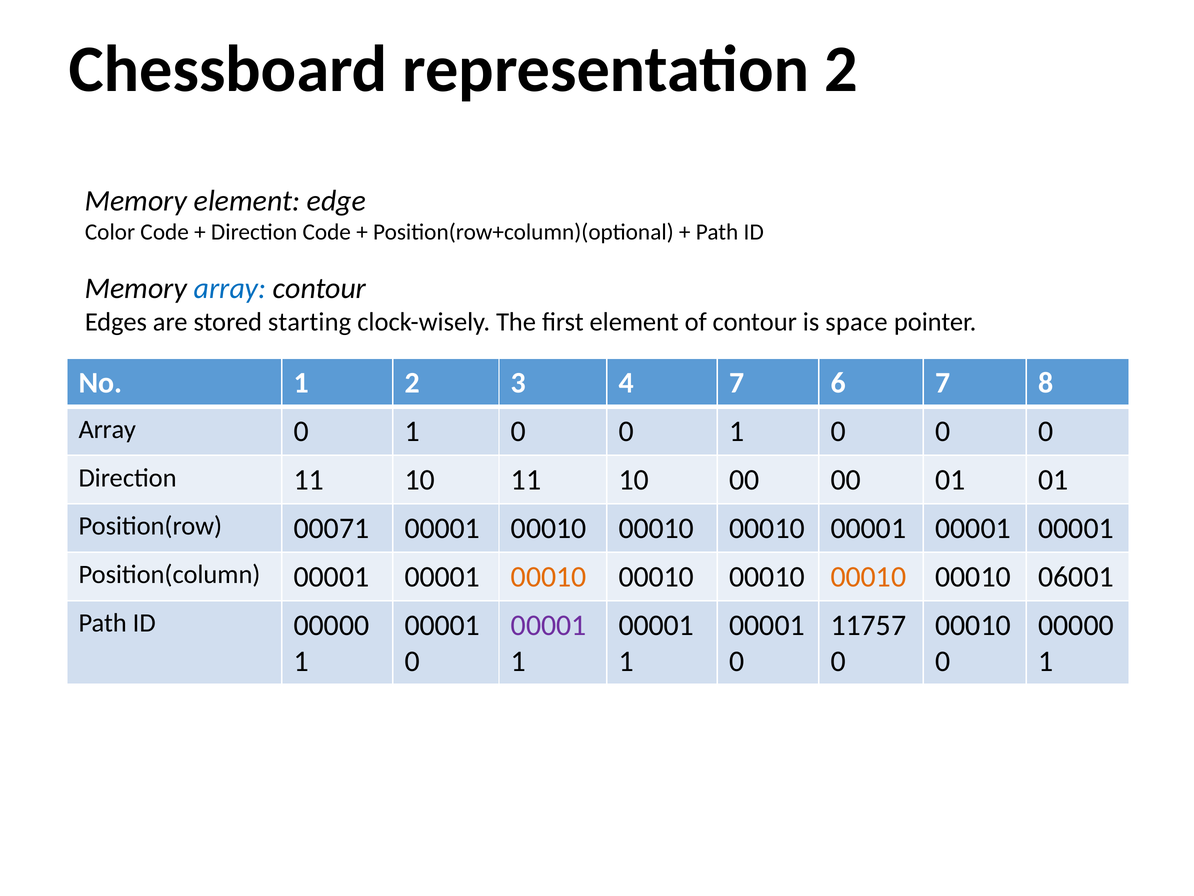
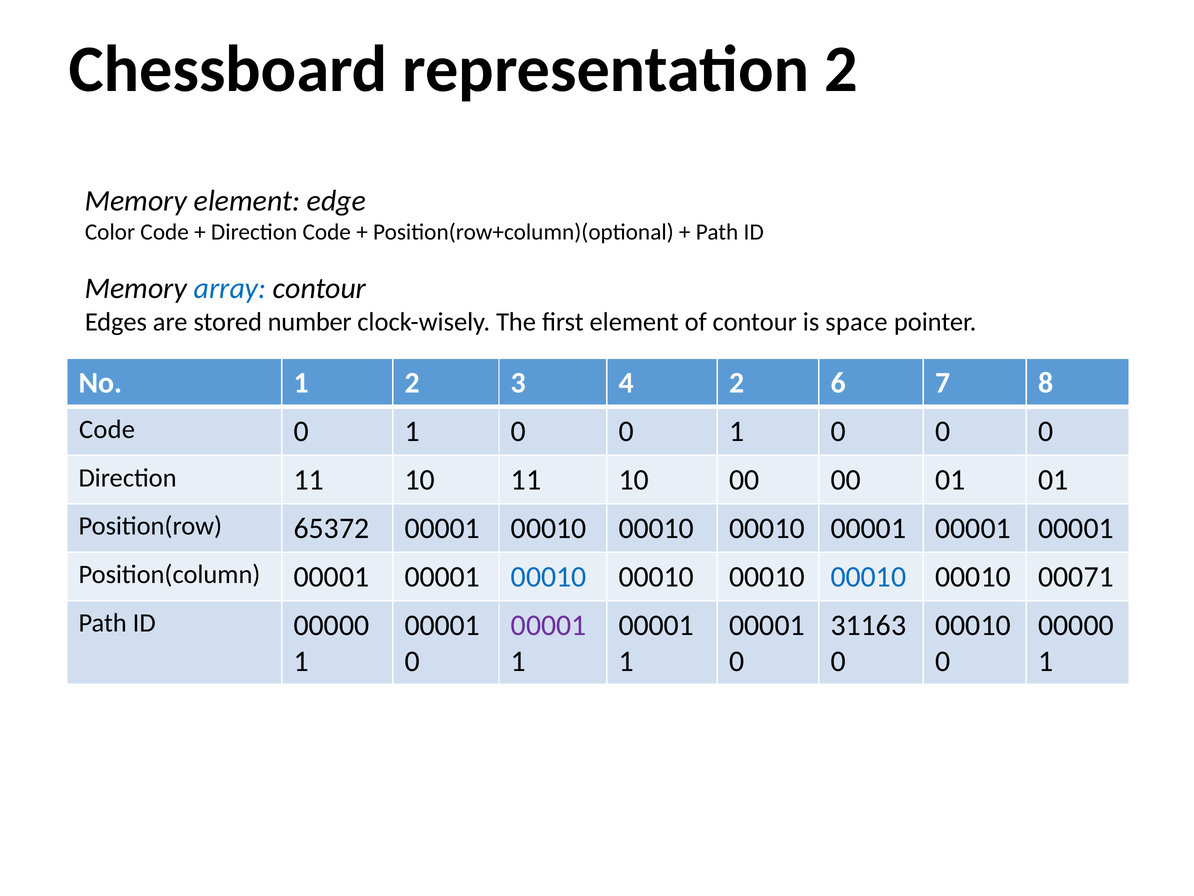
starting: starting -> number
4 7: 7 -> 2
Array at (107, 429): Array -> Code
00071: 00071 -> 65372
00010 at (549, 576) colour: orange -> blue
00010 at (868, 576) colour: orange -> blue
06001: 06001 -> 00071
11757: 11757 -> 31163
